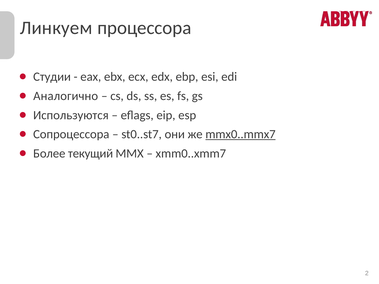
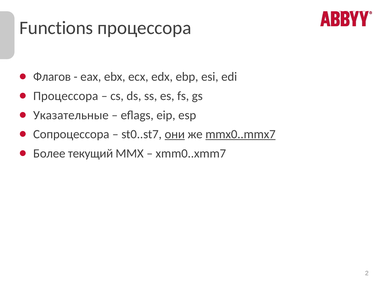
Линкуем: Линкуем -> Functions
Студии: Студии -> Флагов
Аналогично at (66, 96): Аналогично -> Процессора
Используются: Используются -> Указательные
они underline: none -> present
